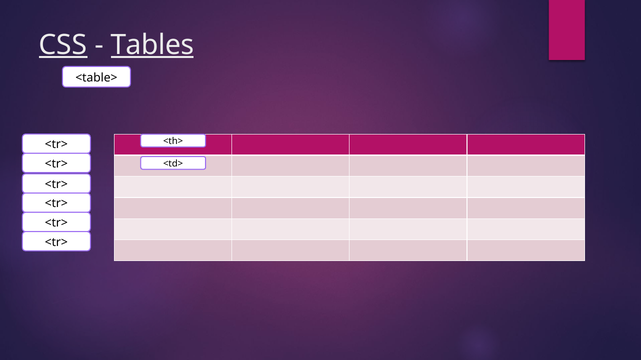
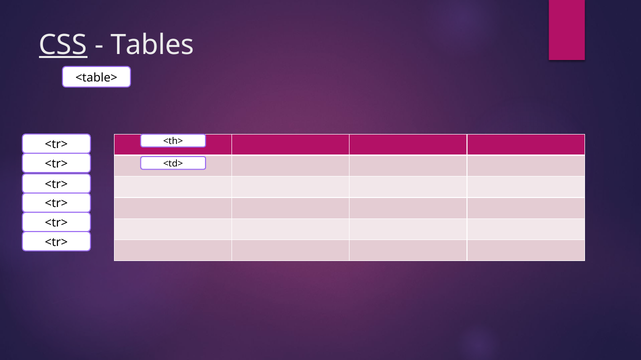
Tables underline: present -> none
